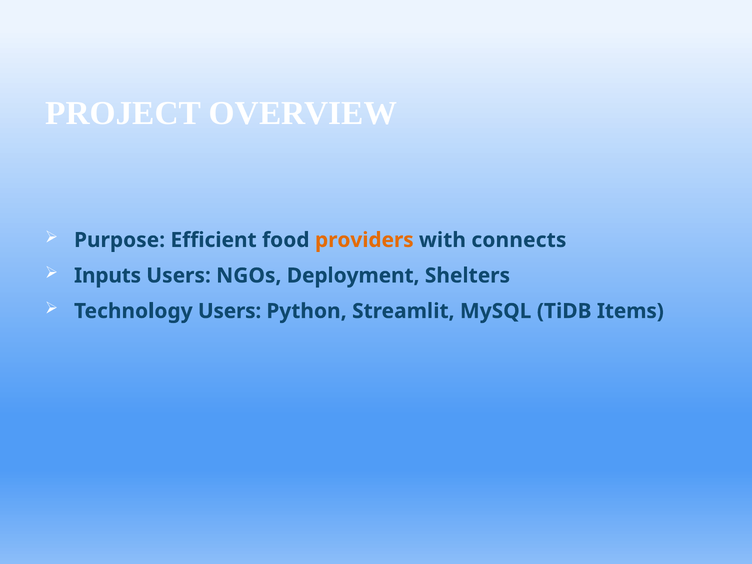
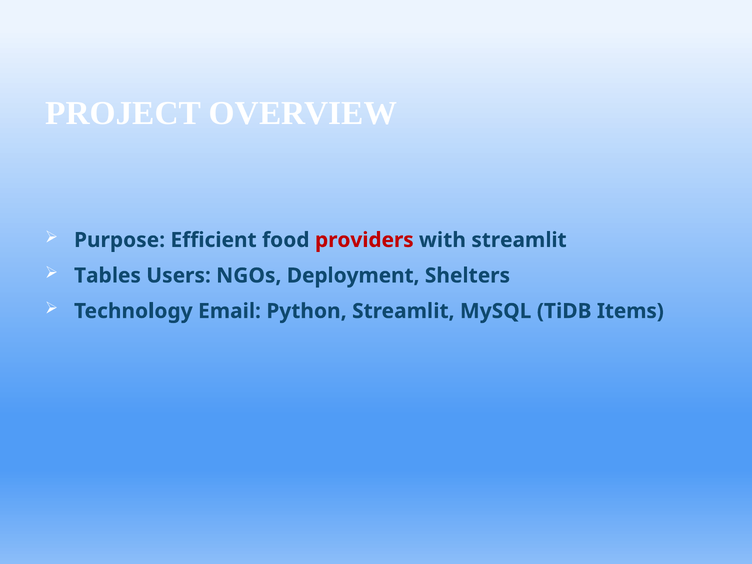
providers colour: orange -> red
with connects: connects -> streamlit
Inputs: Inputs -> Tables
Technology Users: Users -> Email
